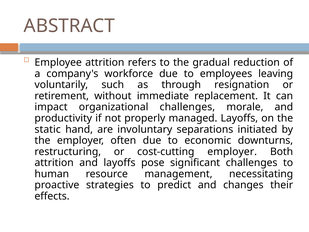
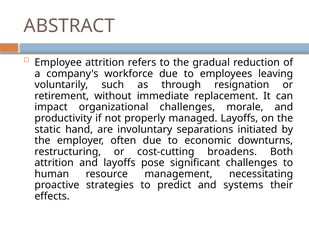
cost-cutting employer: employer -> broadens
changes: changes -> systems
